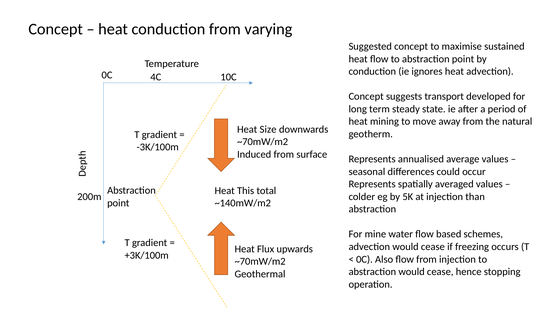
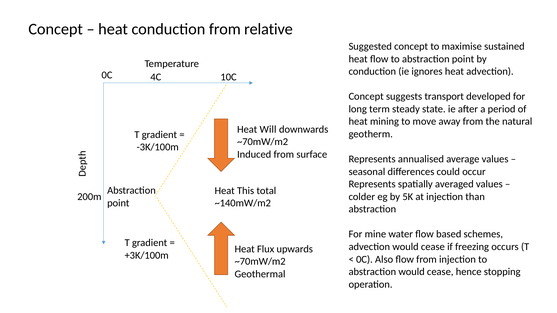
varying: varying -> relative
Size: Size -> Will
